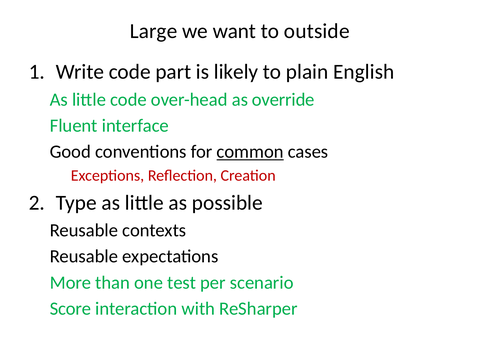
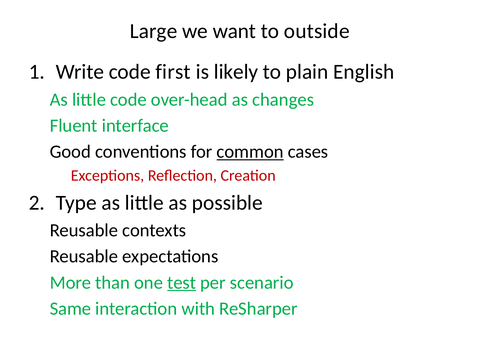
part: part -> first
override: override -> changes
test underline: none -> present
Score: Score -> Same
